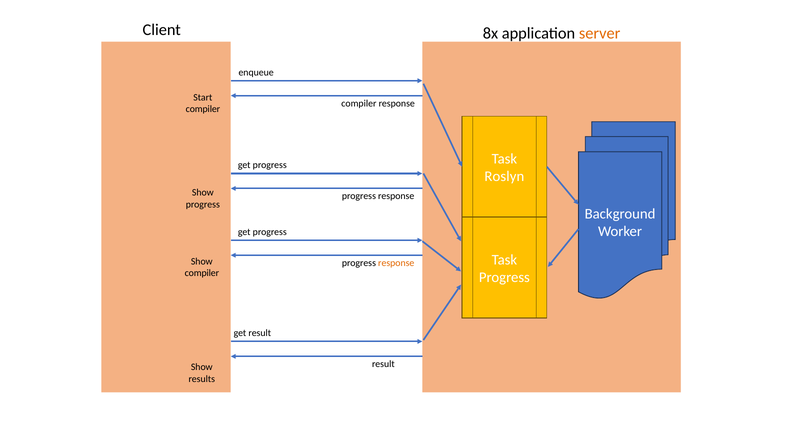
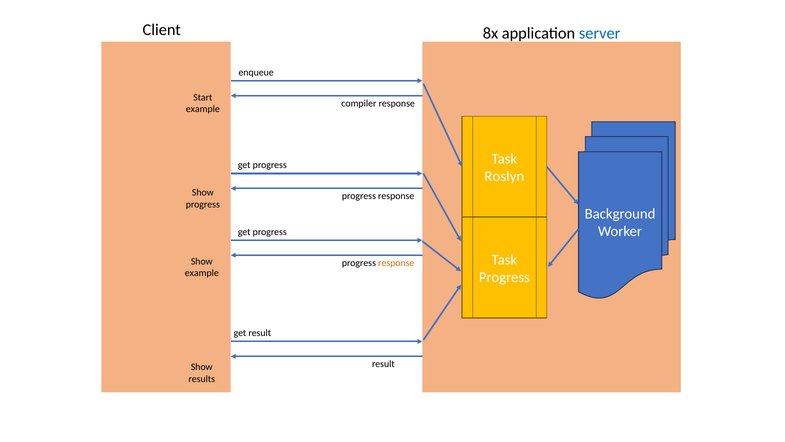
server colour: orange -> blue
compiler at (203, 109): compiler -> example
compiler at (202, 273): compiler -> example
